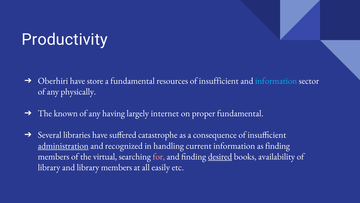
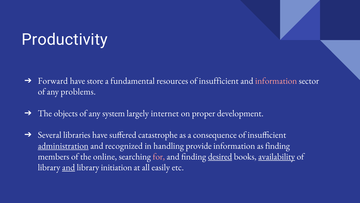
Oberhiri: Oberhiri -> Forward
information at (276, 81) colour: light blue -> pink
physically: physically -> problems
known: known -> objects
having: having -> system
proper fundamental: fundamental -> development
current: current -> provide
virtual: virtual -> online
availability underline: none -> present
and at (69, 167) underline: none -> present
library members: members -> initiation
